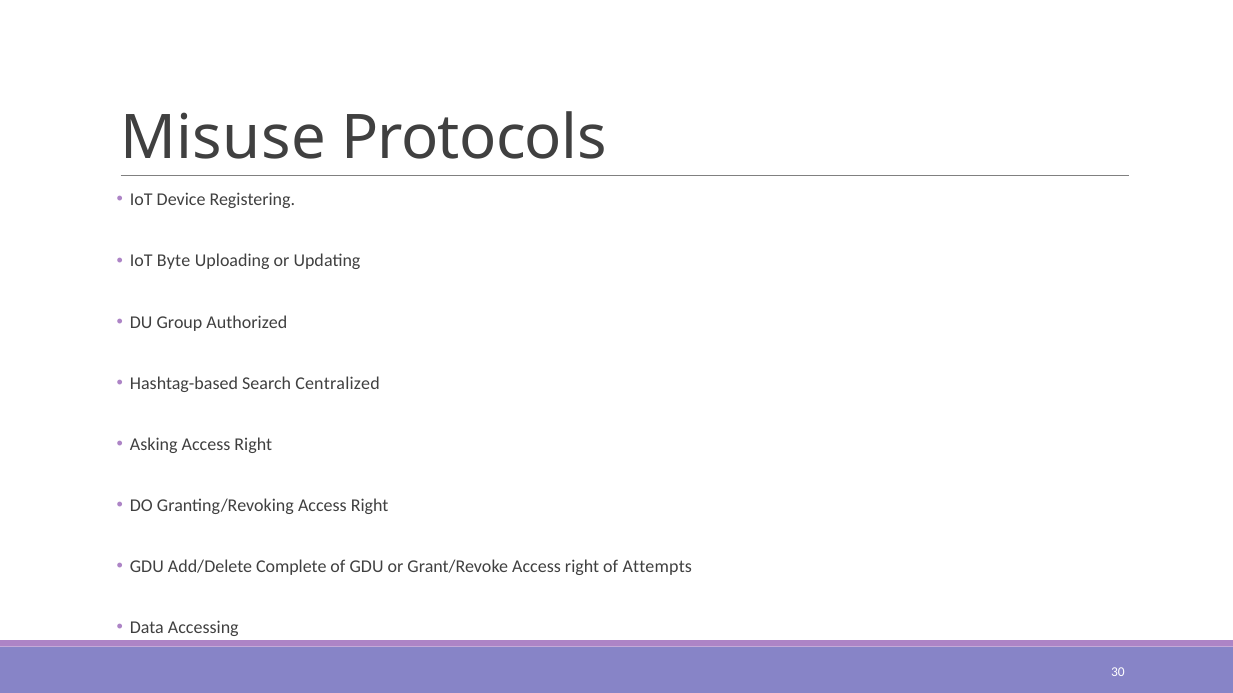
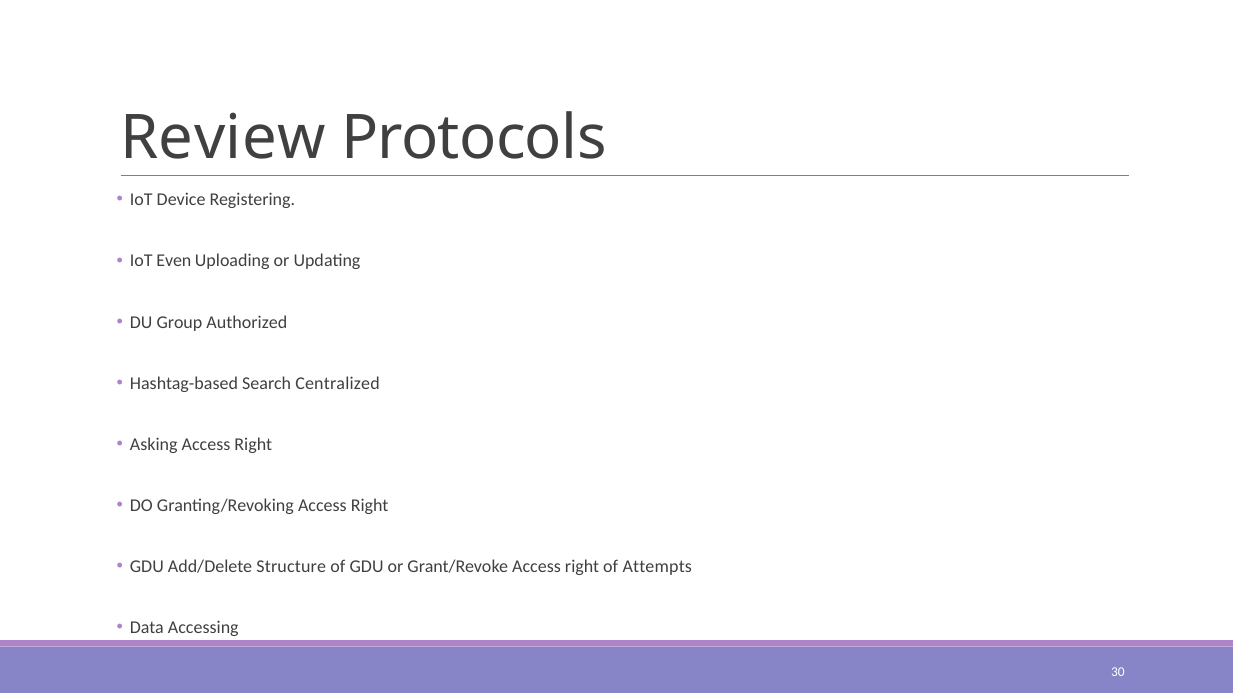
Misuse: Misuse -> Review
Byte: Byte -> Even
Complete: Complete -> Structure
